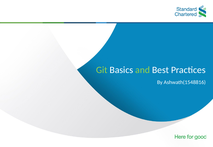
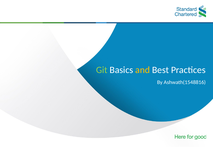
and colour: light green -> yellow
